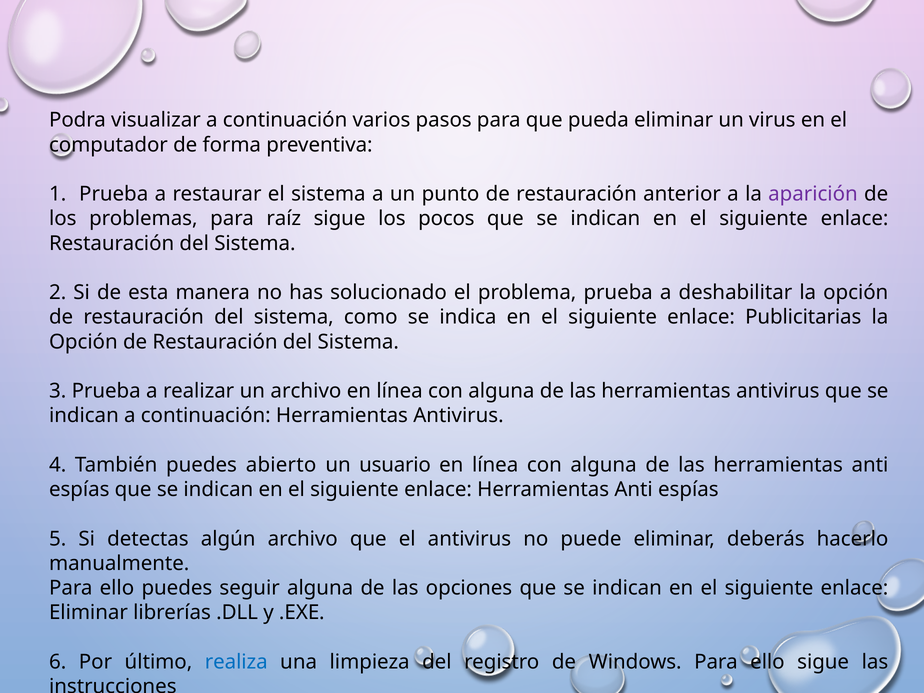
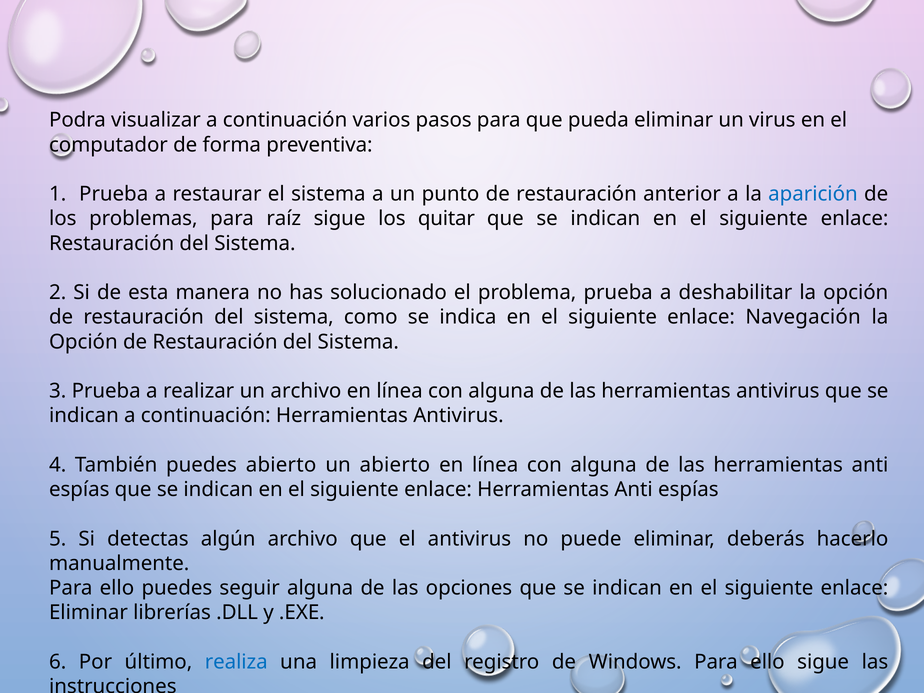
aparición colour: purple -> blue
pocos: pocos -> quitar
Publicitarias: Publicitarias -> Navegación
un usuario: usuario -> abierto
